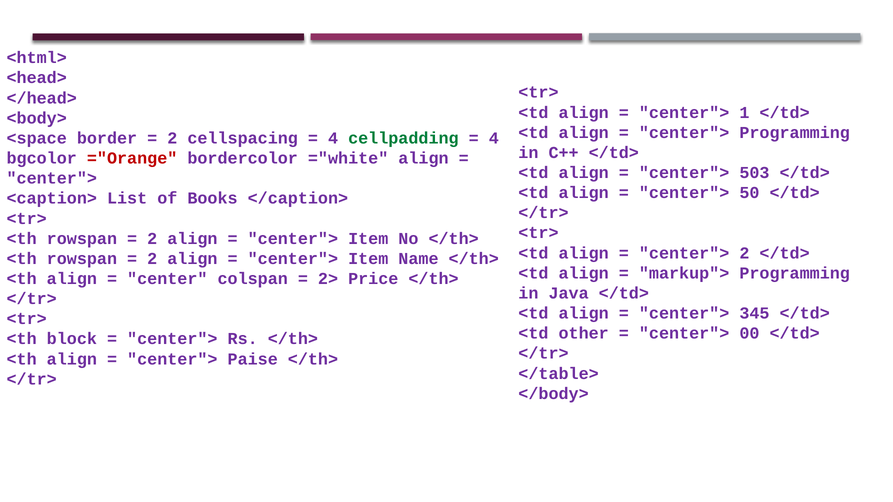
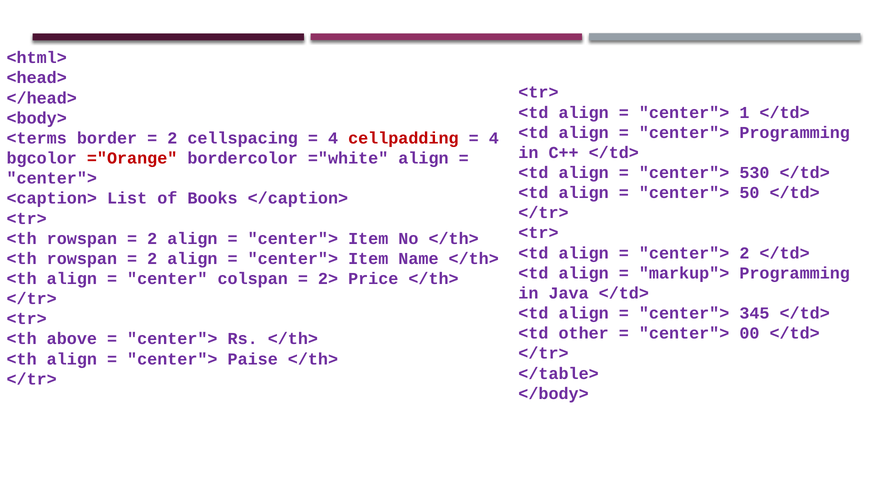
<space: <space -> <terms
cellpadding colour: green -> red
503: 503 -> 530
block: block -> above
